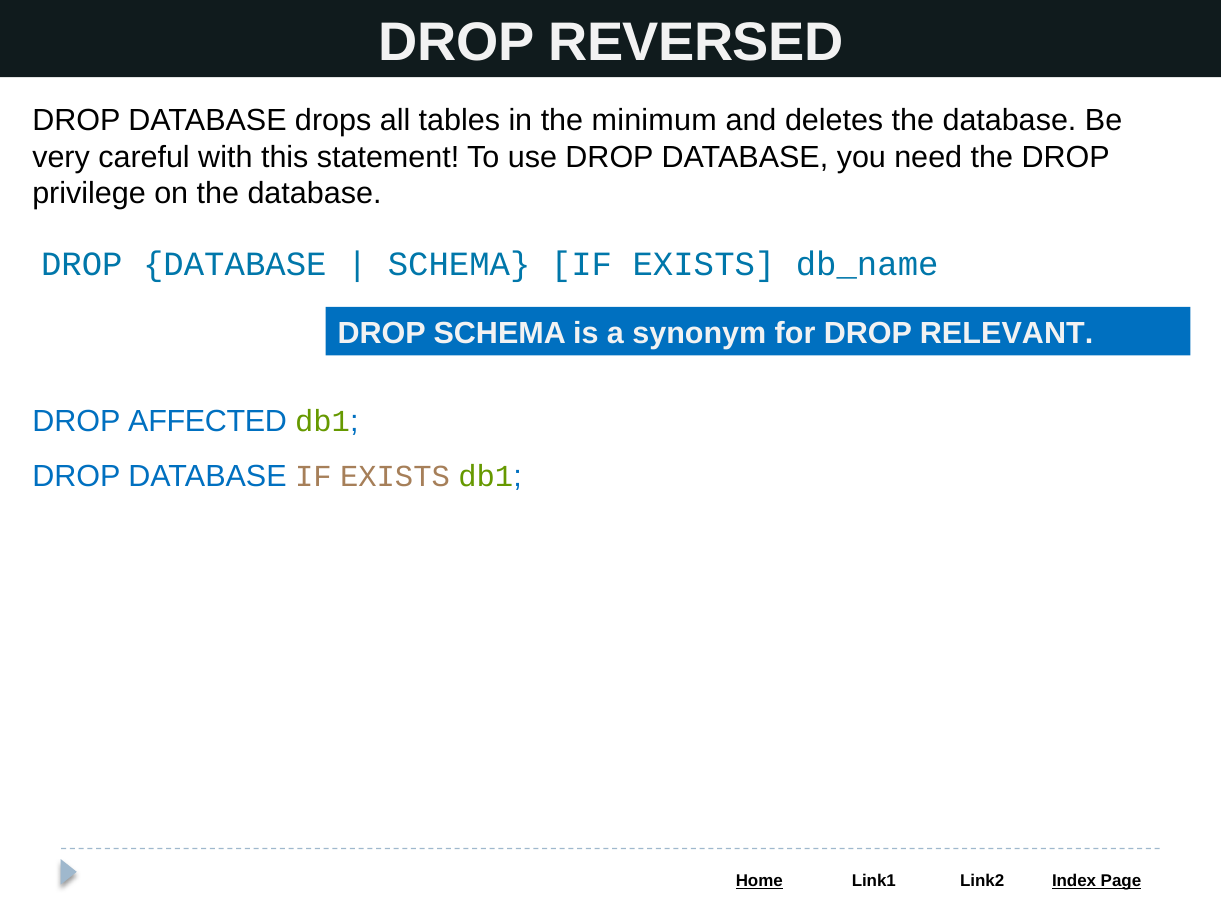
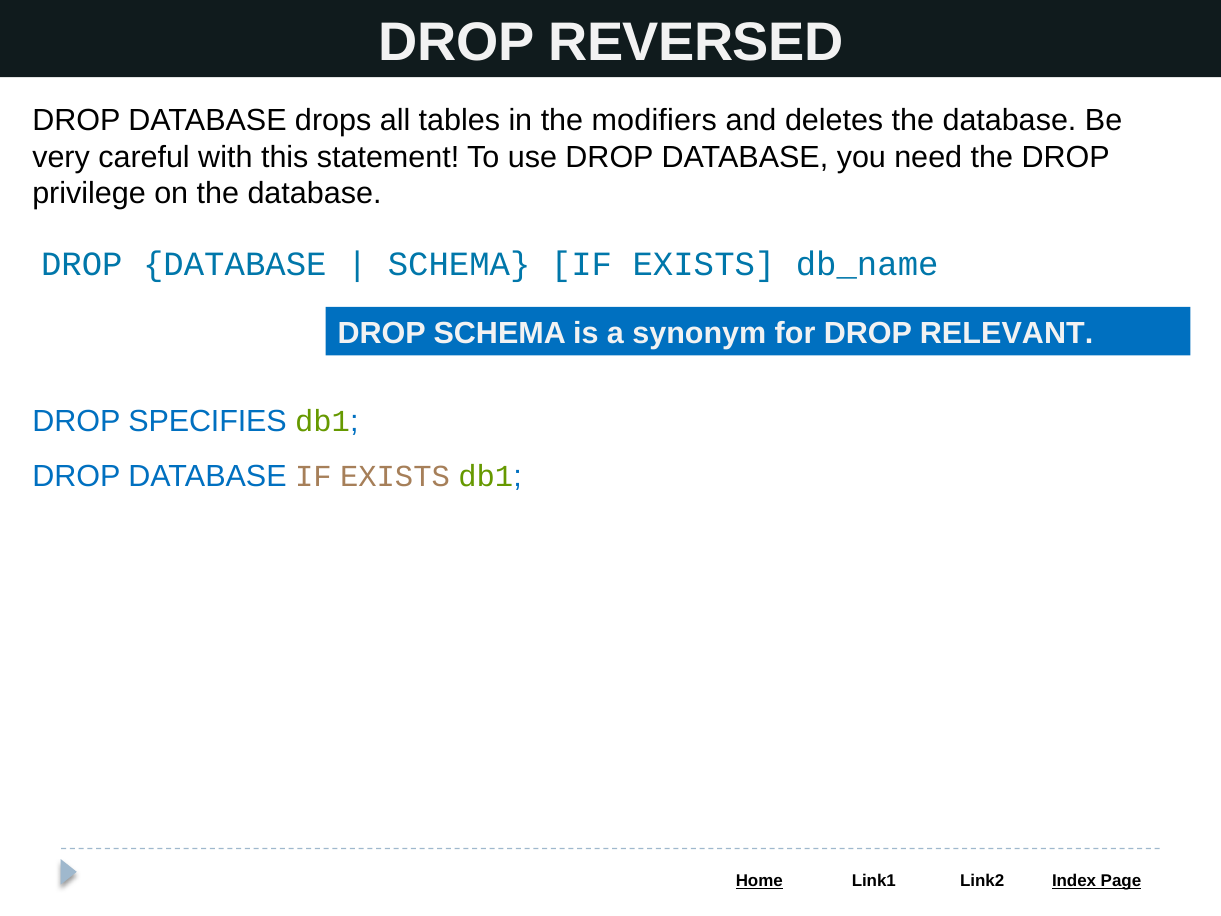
minimum: minimum -> modifiers
AFFECTED: AFFECTED -> SPECIFIES
